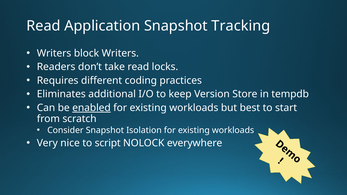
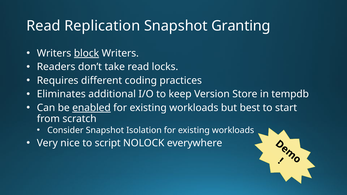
Application: Application -> Replication
Tracking: Tracking -> Granting
block underline: none -> present
